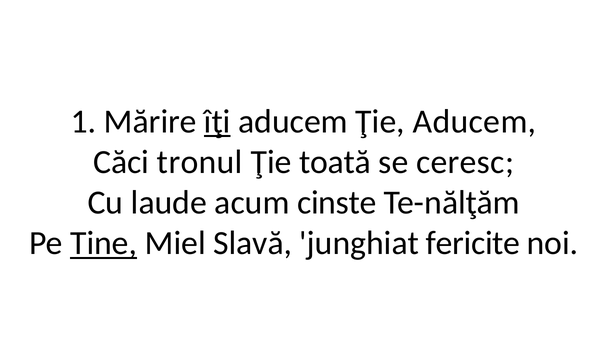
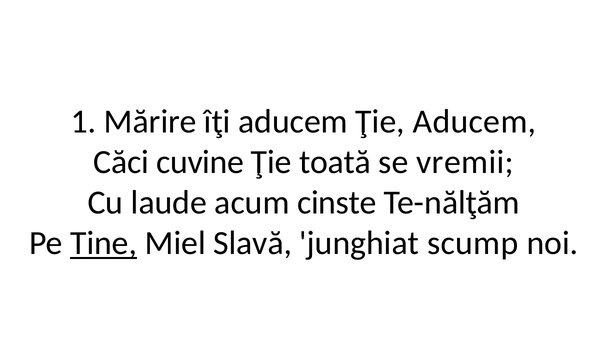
îţi underline: present -> none
tronul: tronul -> cuvine
ceresc: ceresc -> vremii
fericite: fericite -> scump
